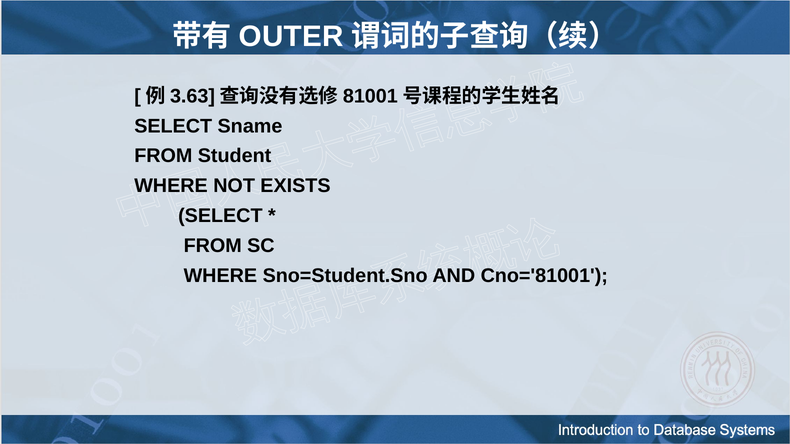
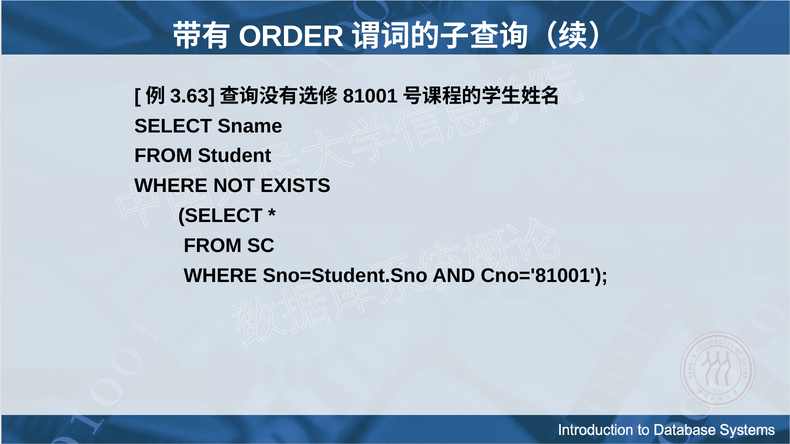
OUTER: OUTER -> ORDER
